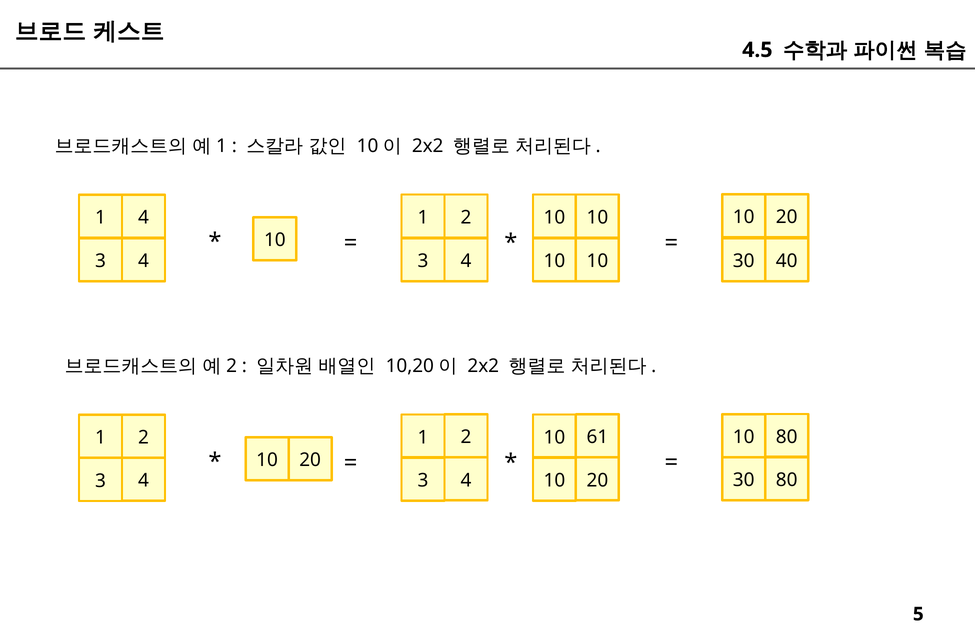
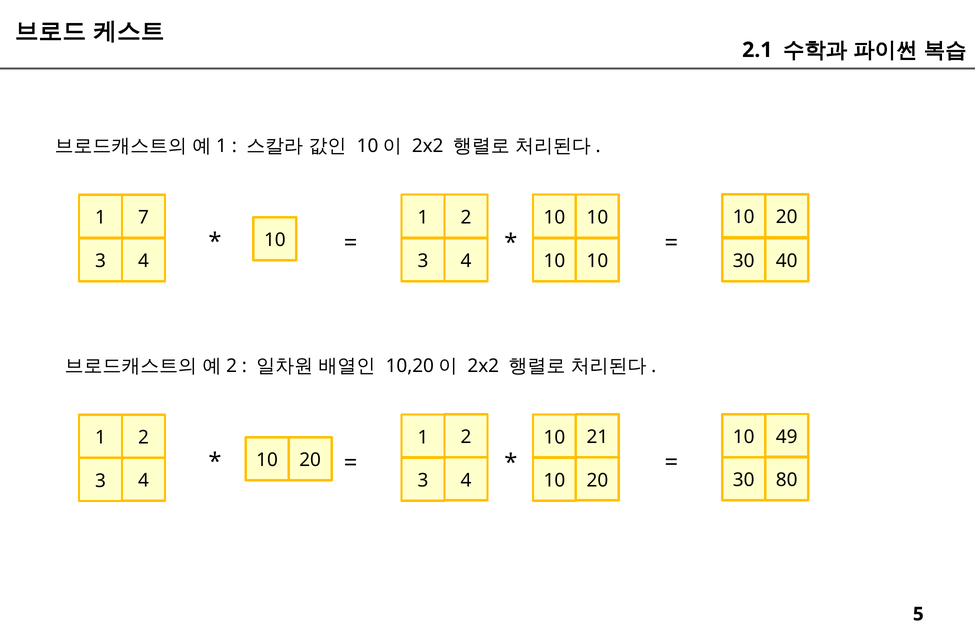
4.5: 4.5 -> 2.1
1 4: 4 -> 7
10 80: 80 -> 49
61: 61 -> 21
